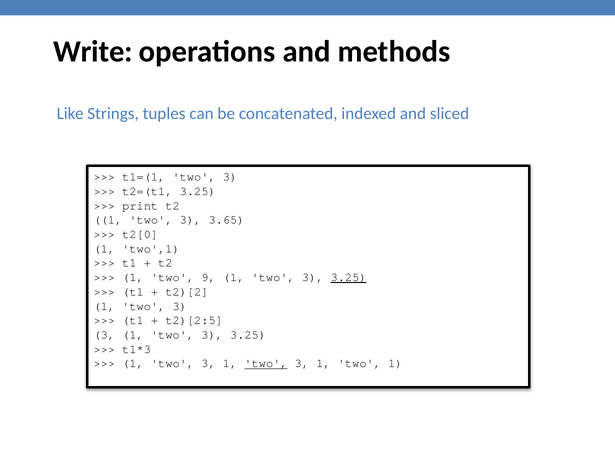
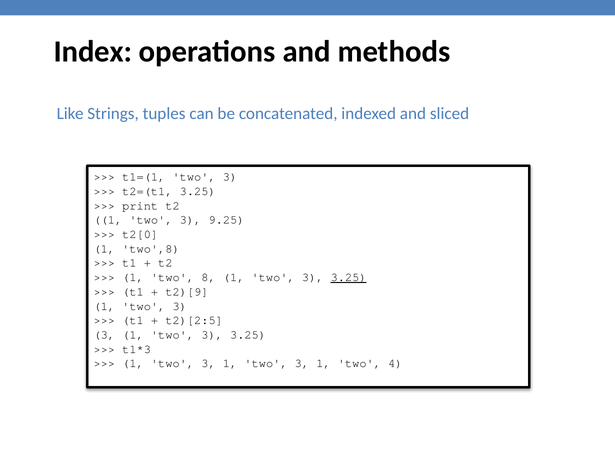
Write: Write -> Index
3.65: 3.65 -> 9.25
two',1: two',1 -> two',8
9: 9 -> 8
t2)[2: t2)[2 -> t2)[9
two at (266, 364) underline: present -> none
two 1: 1 -> 4
